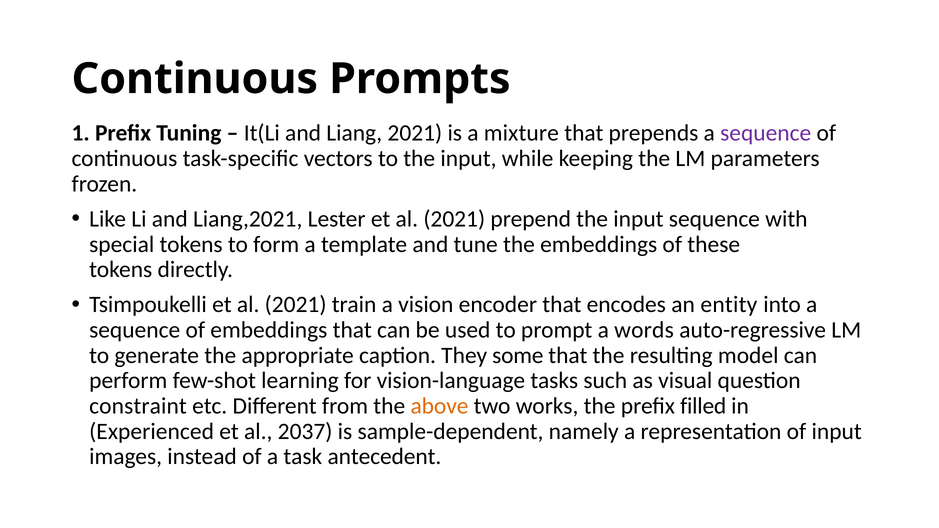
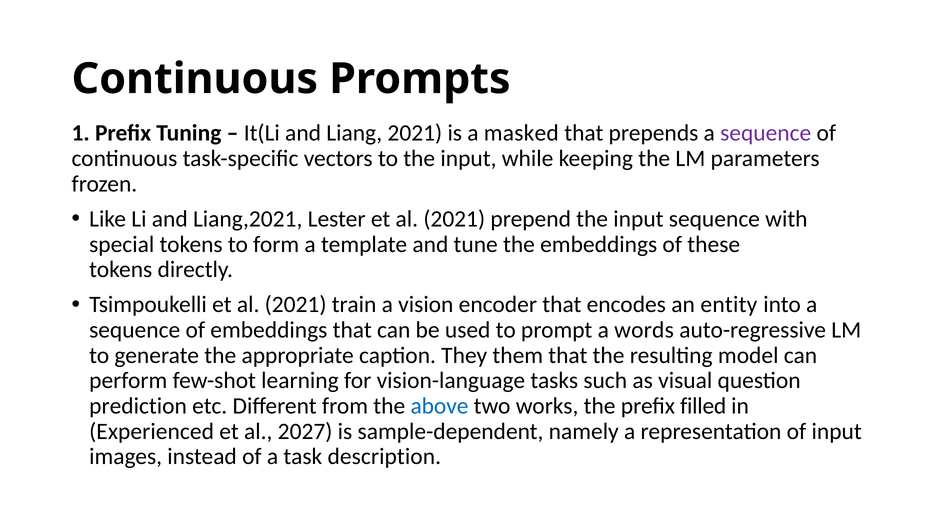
mixture: mixture -> masked
some: some -> them
constraint: constraint -> prediction
above colour: orange -> blue
2037: 2037 -> 2027
antecedent: antecedent -> description
